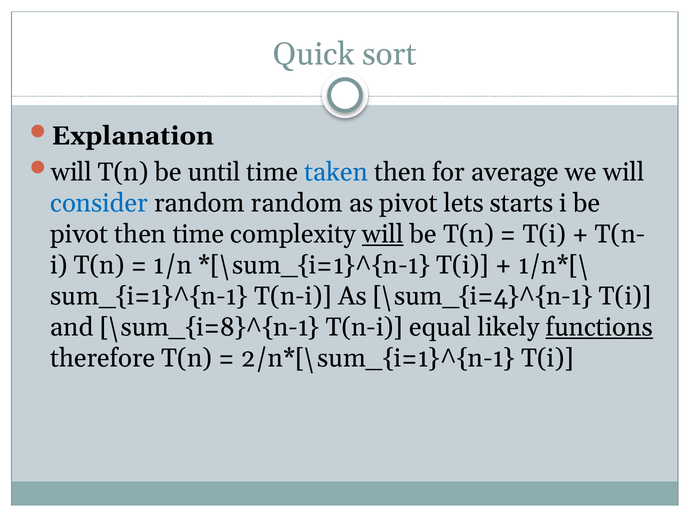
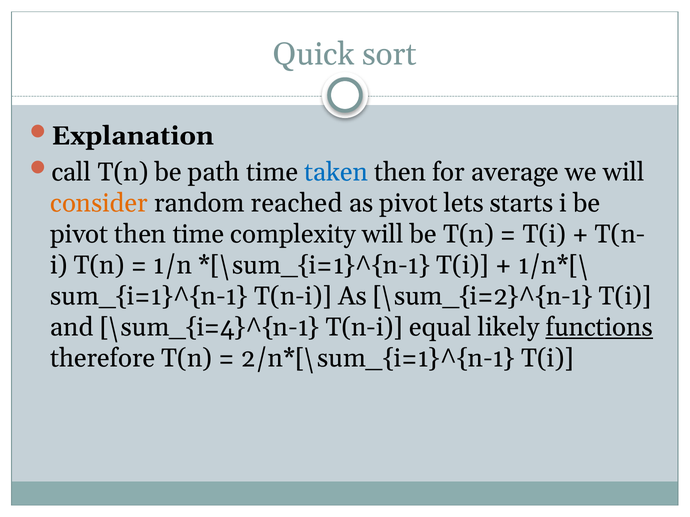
will at (72, 172): will -> call
until: until -> path
consider colour: blue -> orange
random random: random -> reached
will at (383, 234) underline: present -> none
\sum_{i=4}^{n-1: \sum_{i=4}^{n-1 -> \sum_{i=2}^{n-1
\sum_{i=8}^{n-1: \sum_{i=8}^{n-1 -> \sum_{i=4}^{n-1
